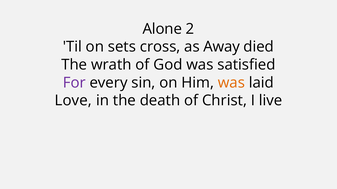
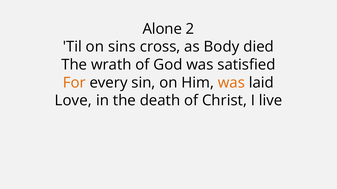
sets: sets -> sins
Away: Away -> Body
For colour: purple -> orange
